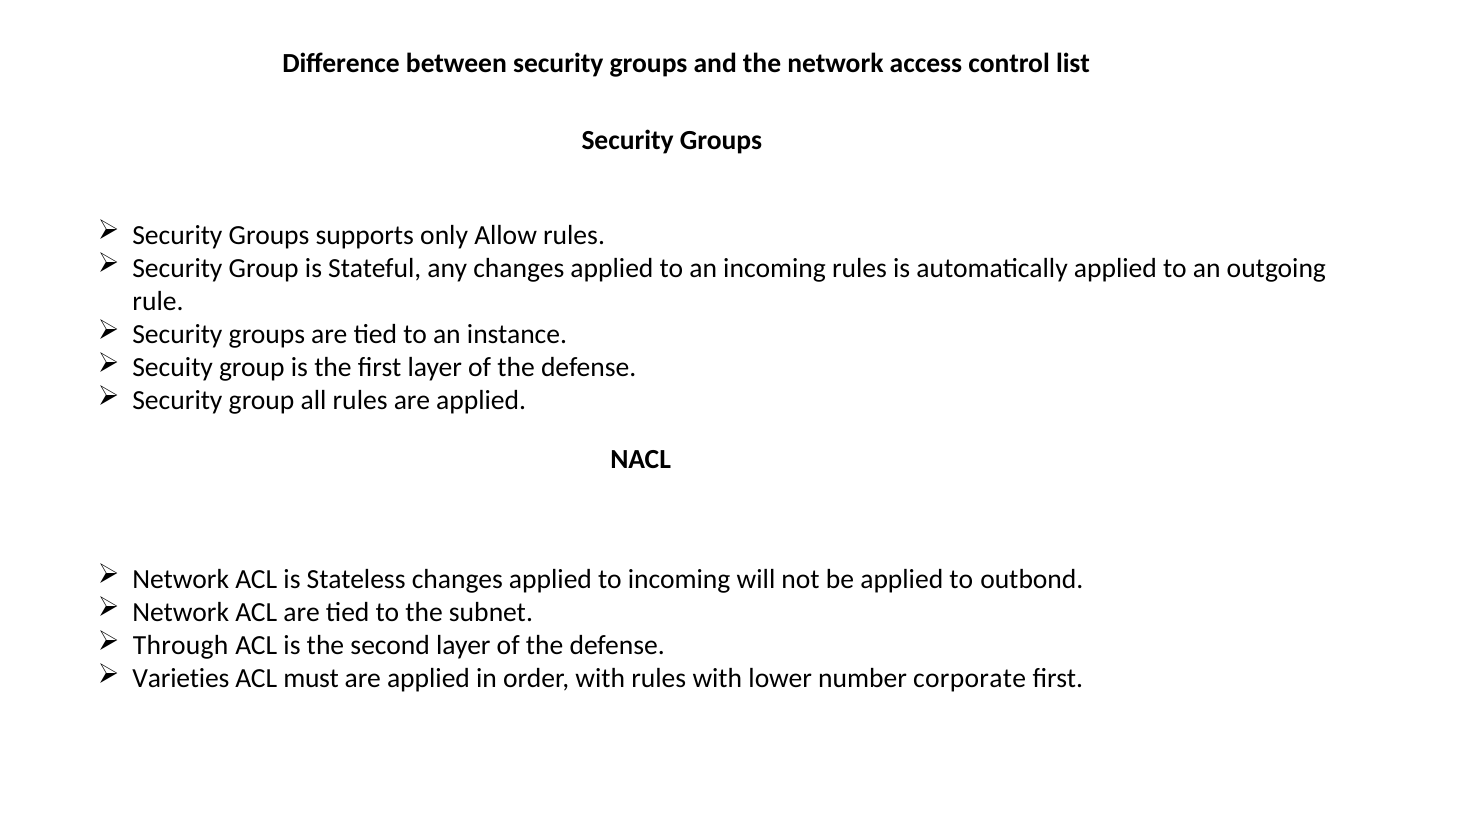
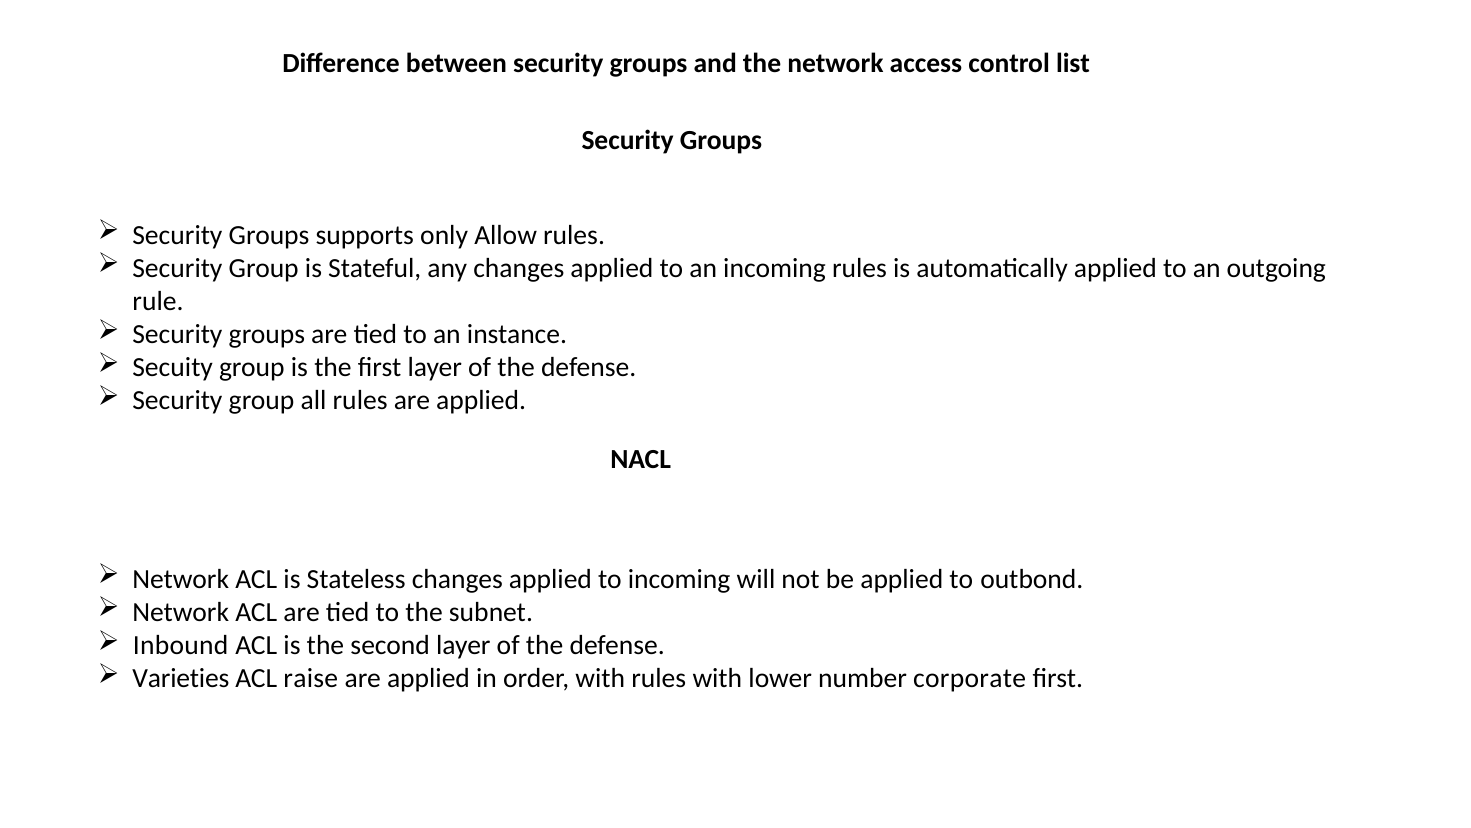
Through: Through -> Inbound
must: must -> raise
